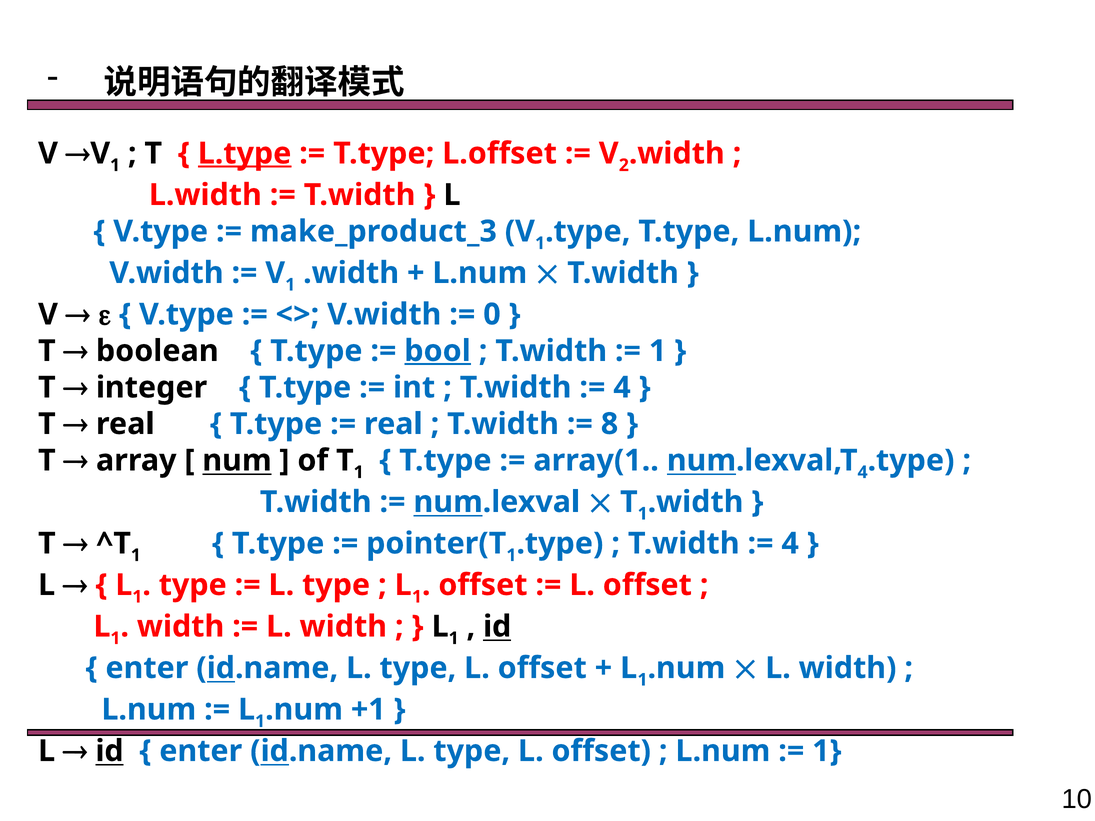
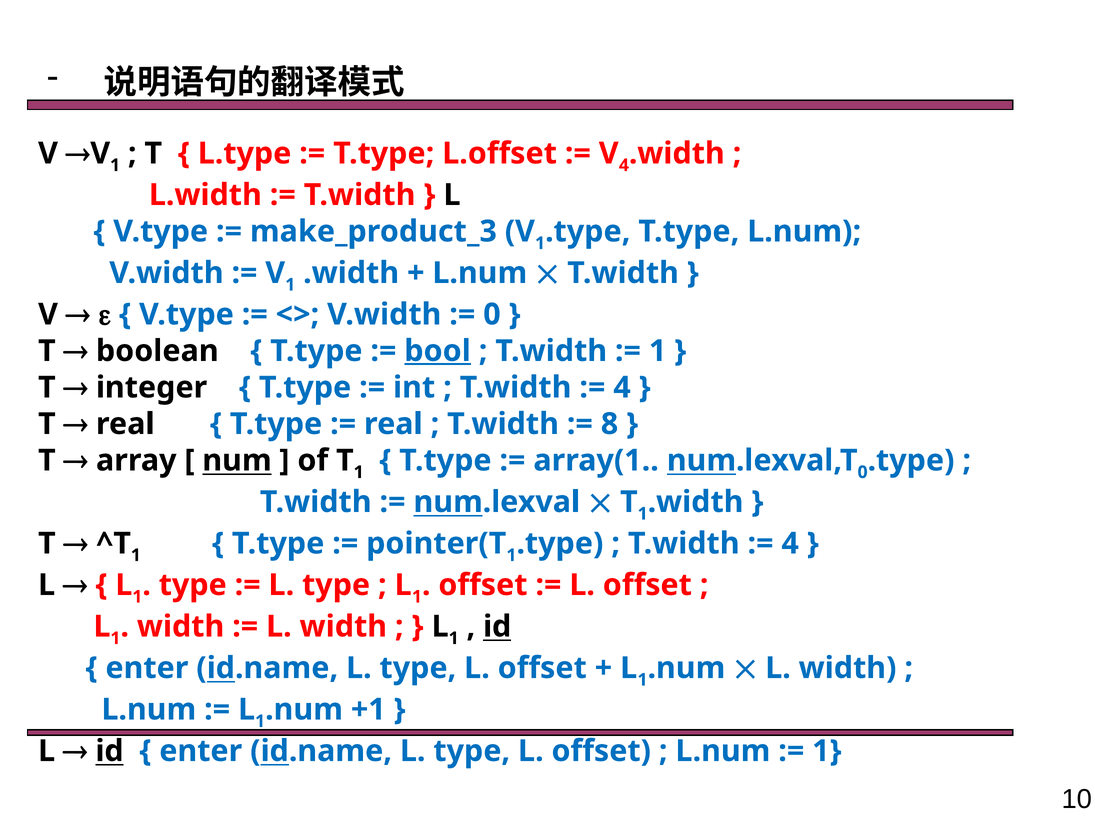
L.type underline: present -> none
V 2: 2 -> 4
4 at (863, 472): 4 -> 0
